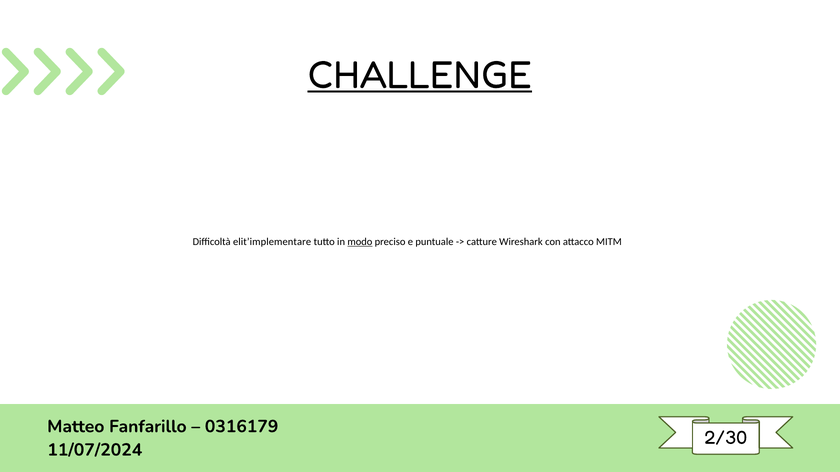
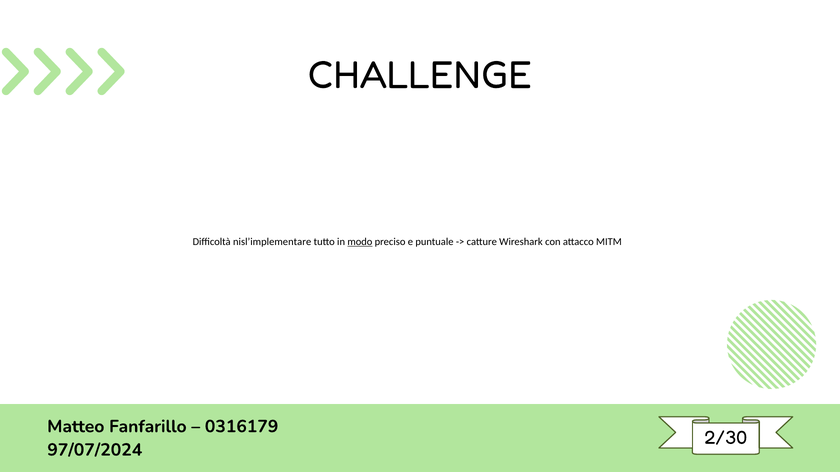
CHALLENGE underline: present -> none
elit’implementare: elit’implementare -> nisl’implementare
11/07/2024: 11/07/2024 -> 97/07/2024
